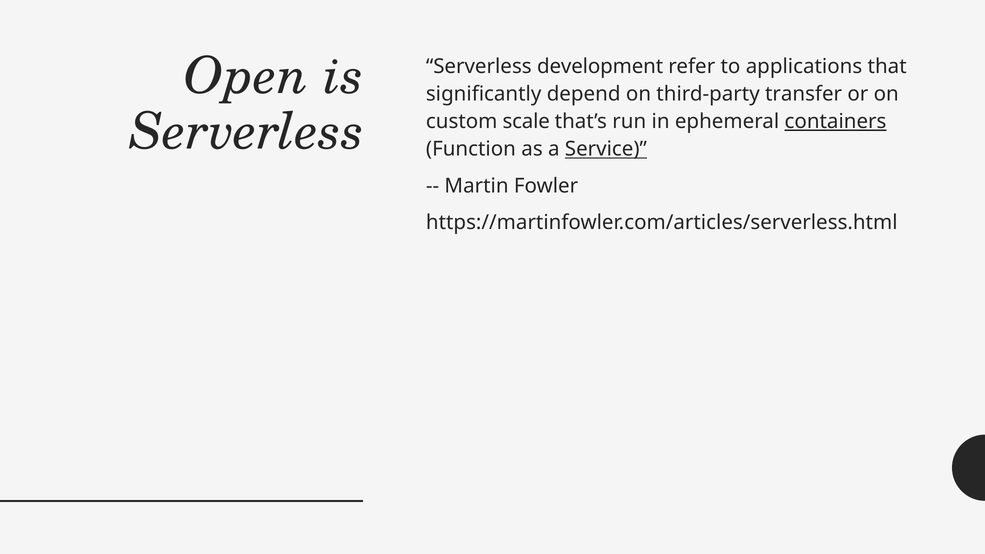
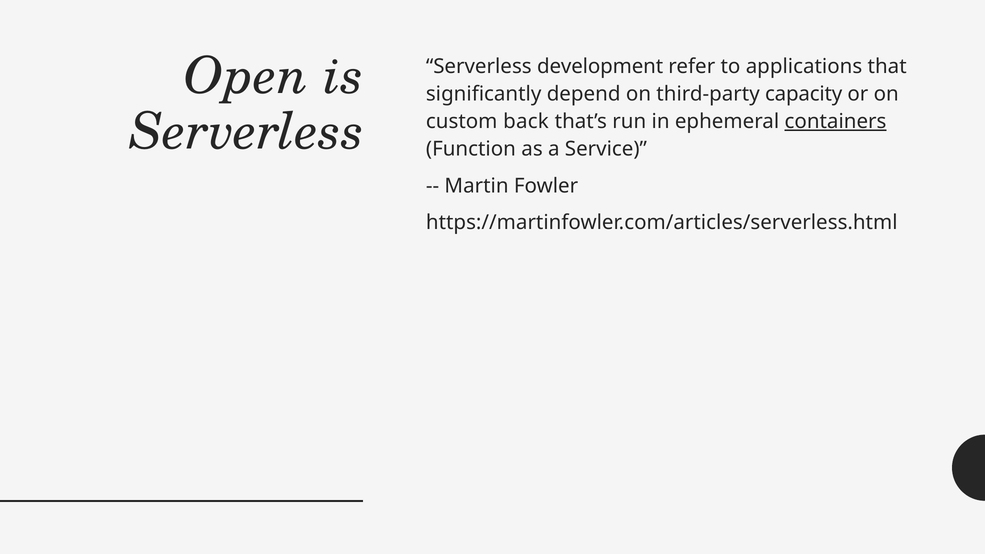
transfer: transfer -> capacity
scale: scale -> back
Service underline: present -> none
